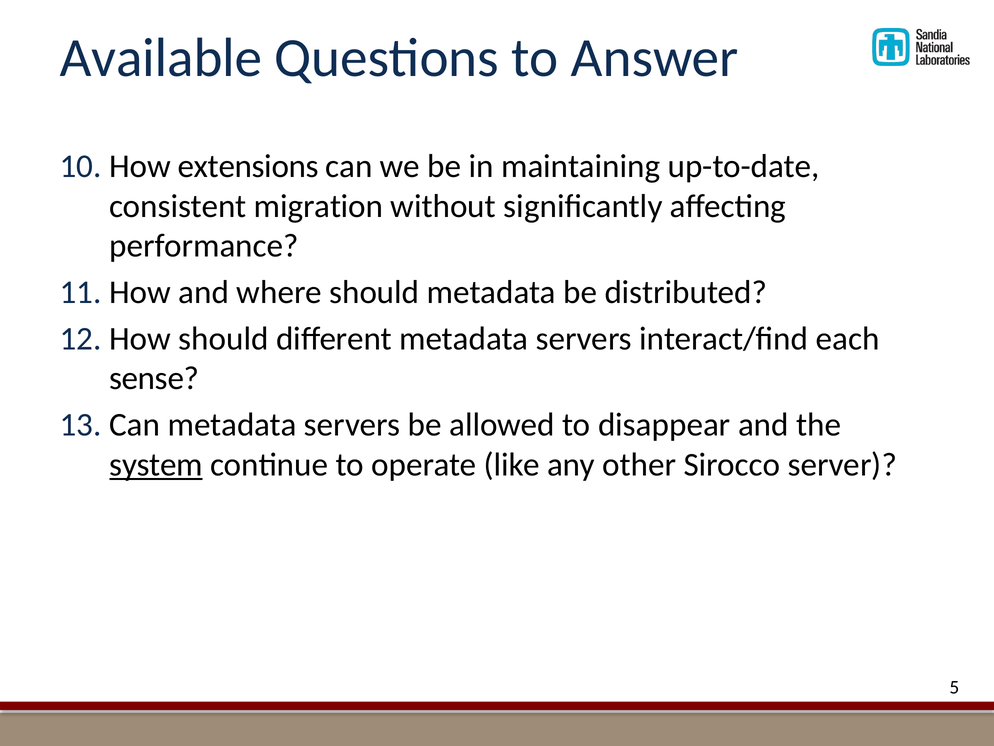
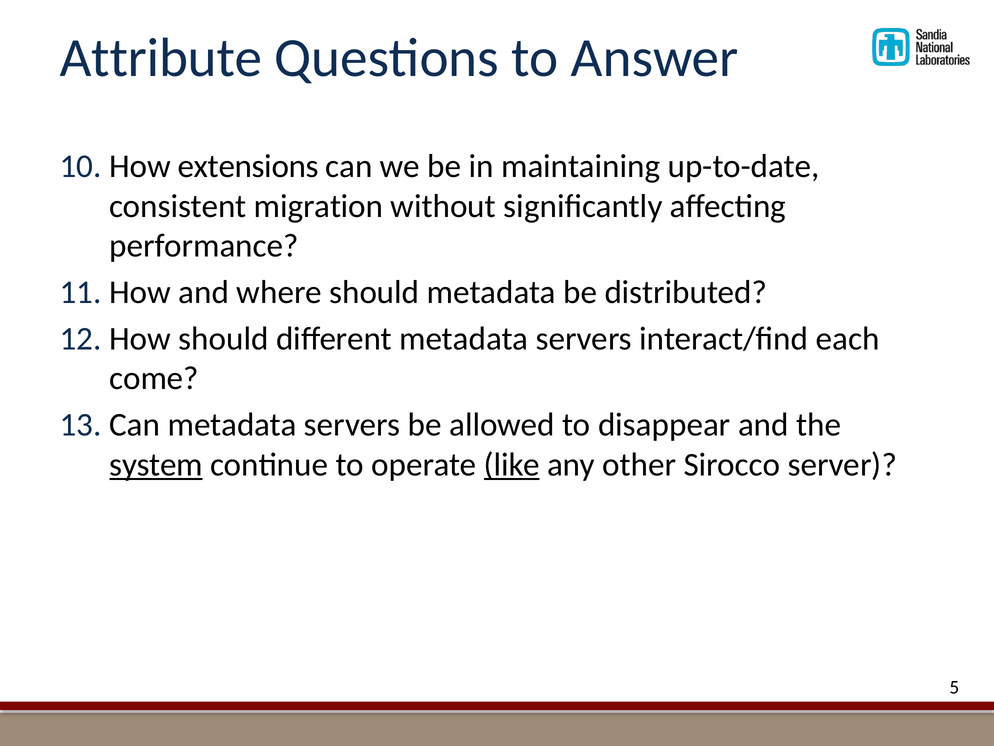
Available: Available -> Attribute
sense: sense -> come
like underline: none -> present
